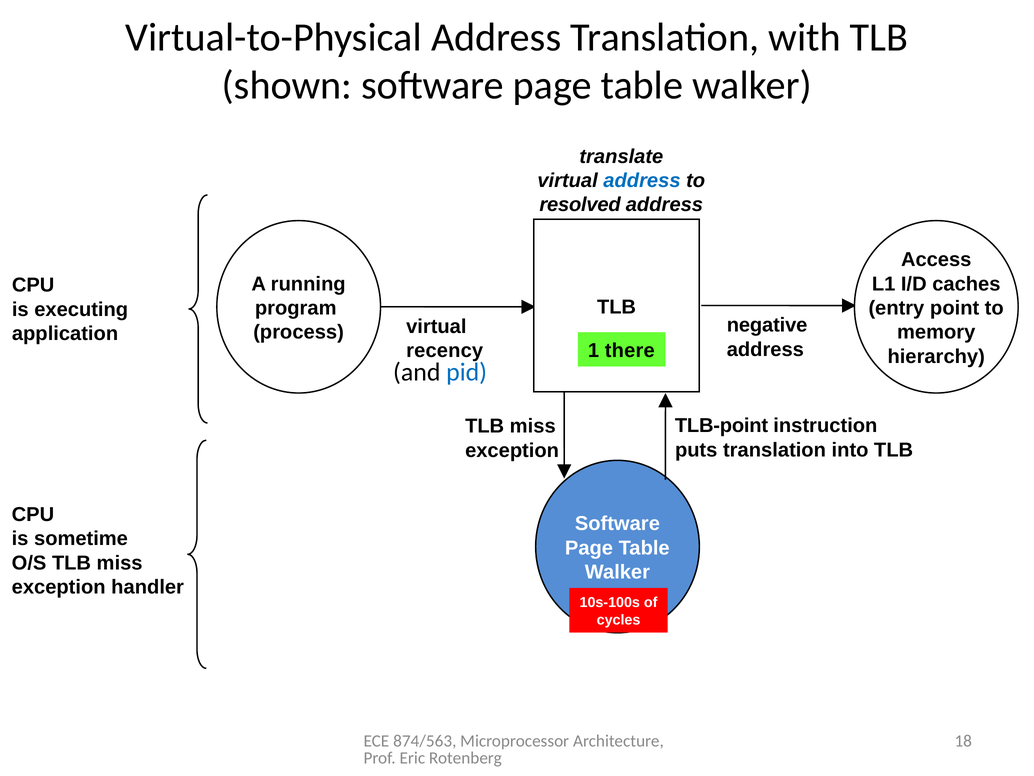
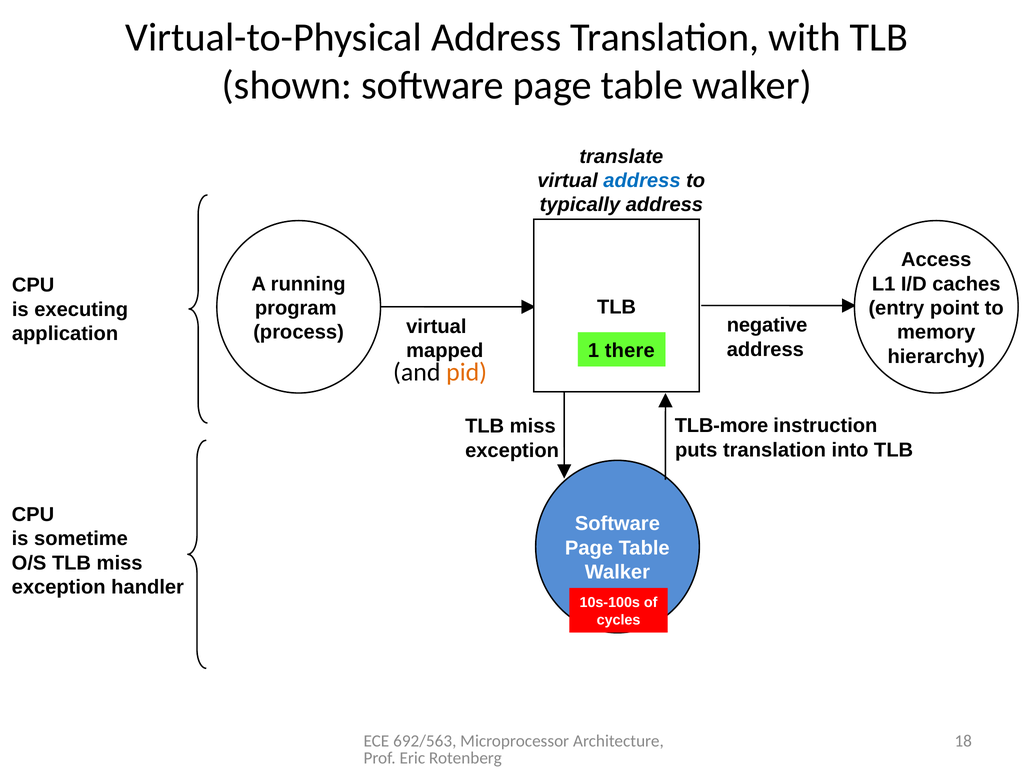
resolved: resolved -> typically
recency: recency -> mapped
pid colour: blue -> orange
TLB-point: TLB-point -> TLB-more
874/563: 874/563 -> 692/563
